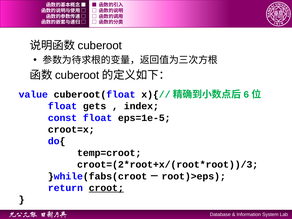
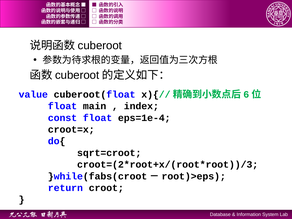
gets: gets -> main
eps=1e-5: eps=1e-5 -> eps=1e-4
temp=croot: temp=croot -> sqrt=croot
croot underline: present -> none
